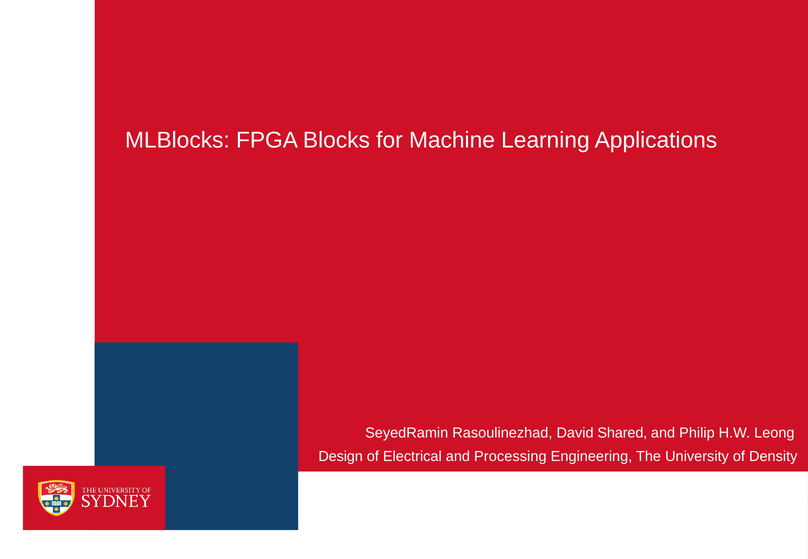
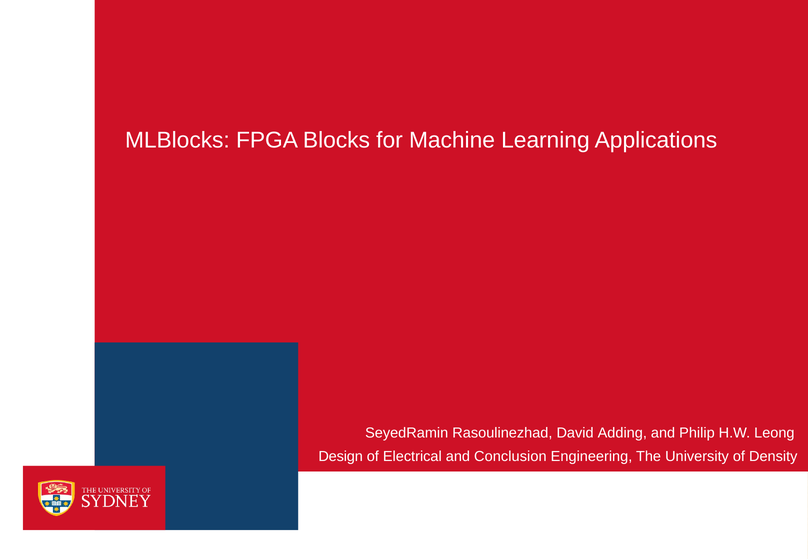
Shared: Shared -> Adding
Processing: Processing -> Conclusion
